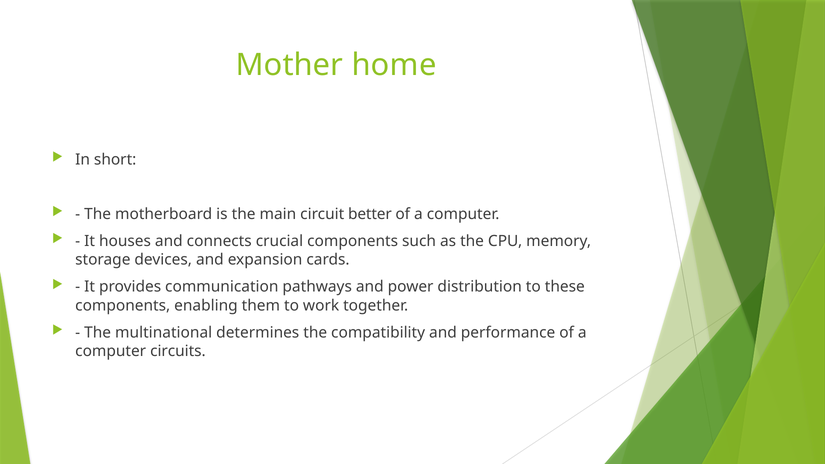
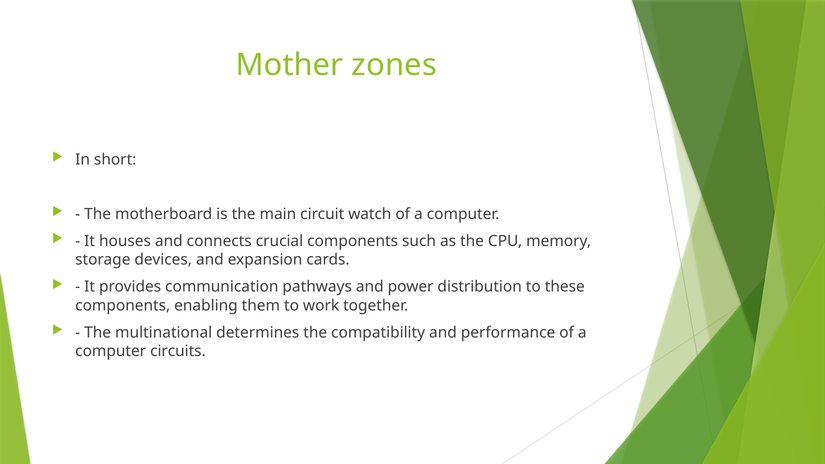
home: home -> zones
better: better -> watch
